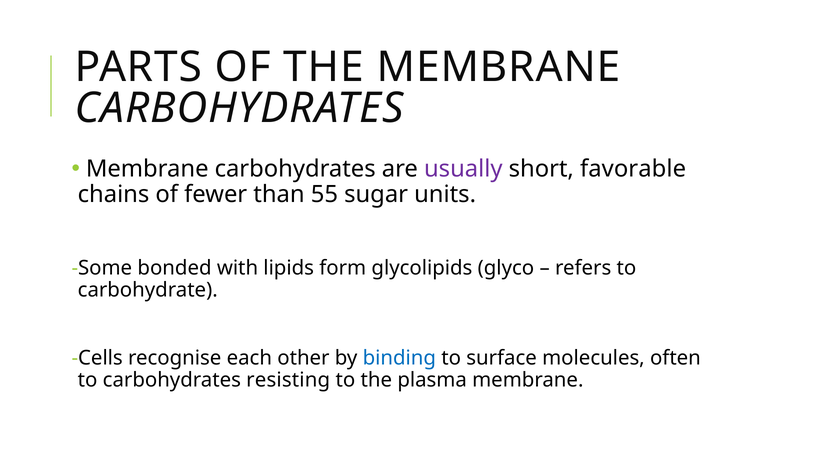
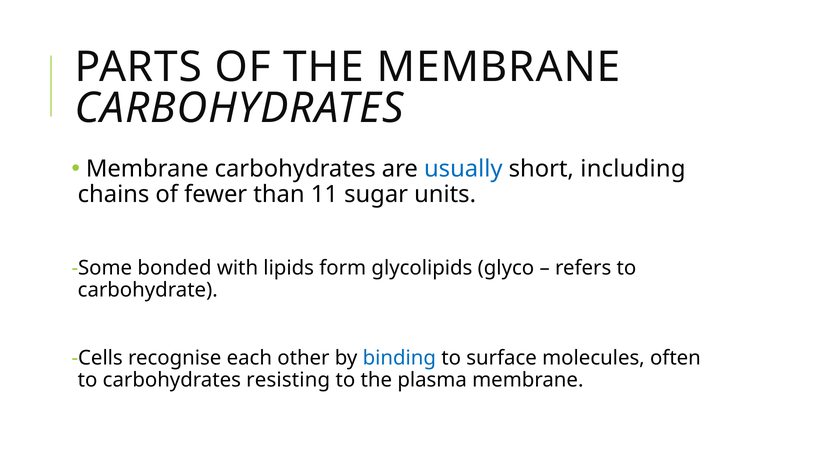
usually colour: purple -> blue
favorable: favorable -> including
55: 55 -> 11
